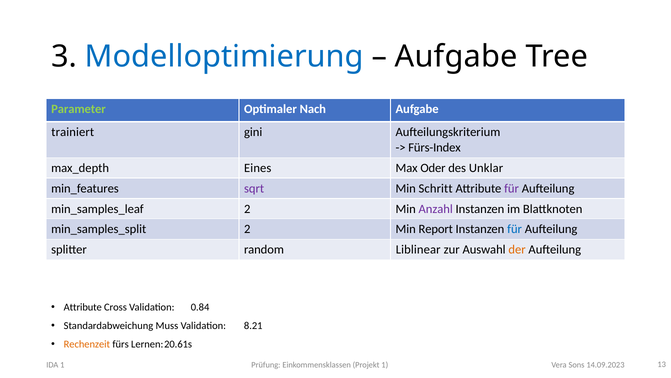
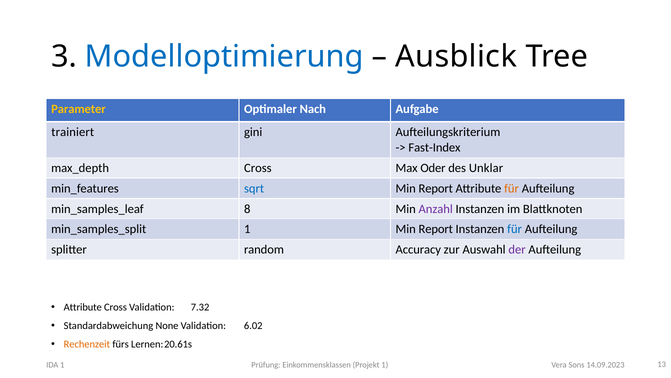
Aufgabe at (456, 56): Aufgabe -> Ausblick
Parameter colour: light green -> yellow
Fürs-Index: Fürs-Index -> Fast-Index
Eines at (258, 168): Eines -> Cross
sqrt colour: purple -> blue
Schritt at (436, 188): Schritt -> Report
für at (512, 188) colour: purple -> orange
2 at (247, 209): 2 -> 8
2 at (247, 229): 2 -> 1
Liblinear: Liblinear -> Accuracy
der colour: orange -> purple
0.84: 0.84 -> 7.32
Muss: Muss -> None
8.21: 8.21 -> 6.02
